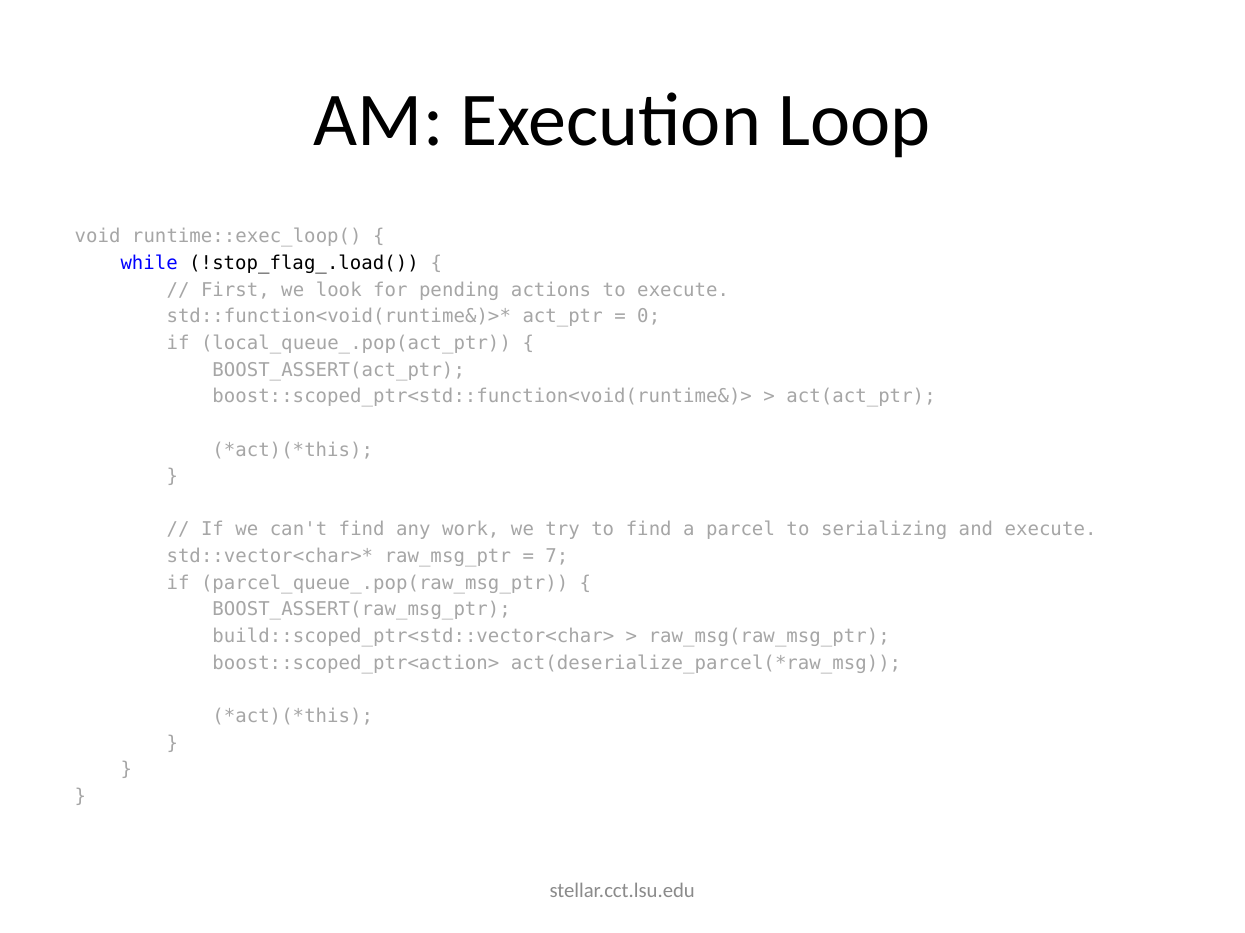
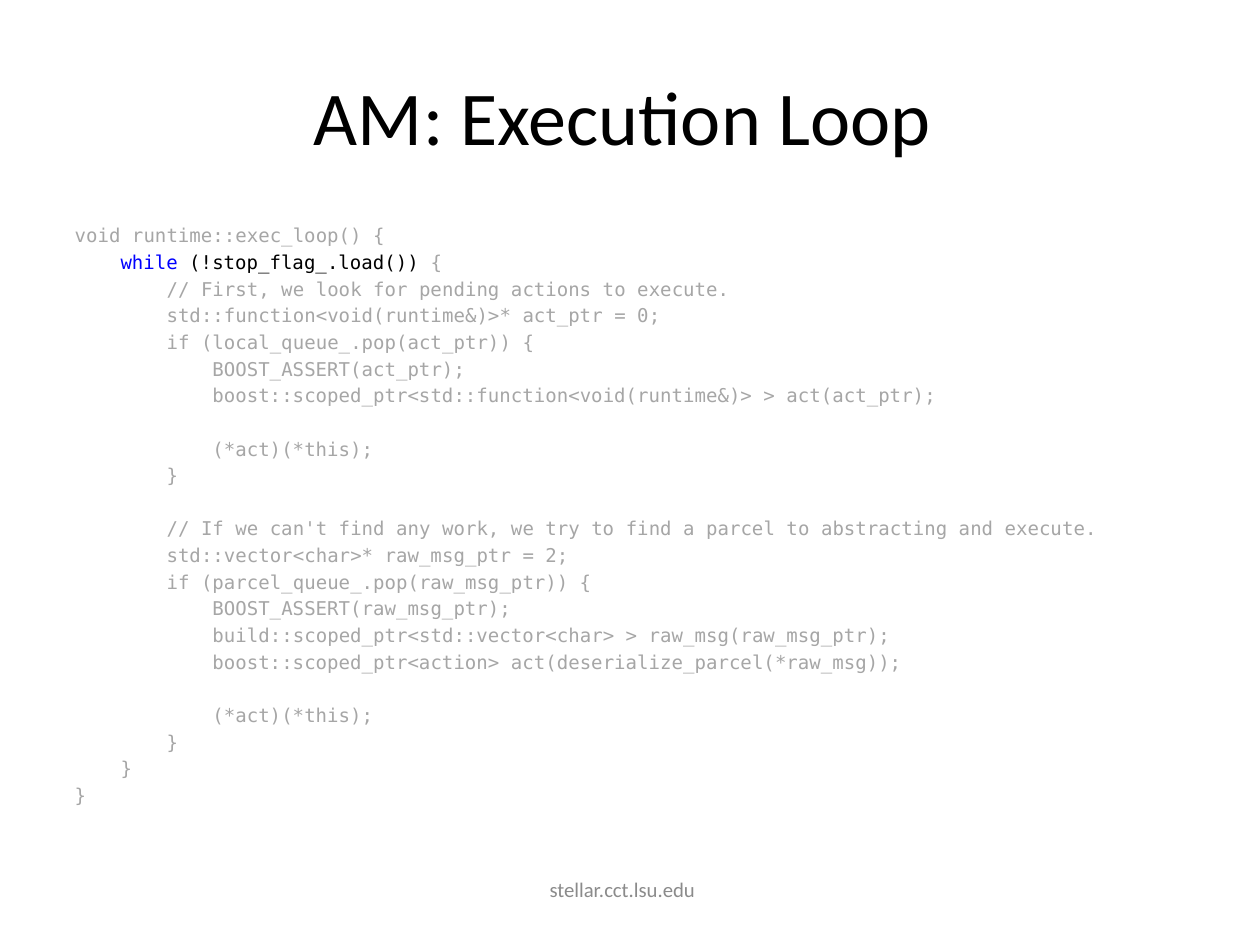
serializing: serializing -> abstracting
7: 7 -> 2
